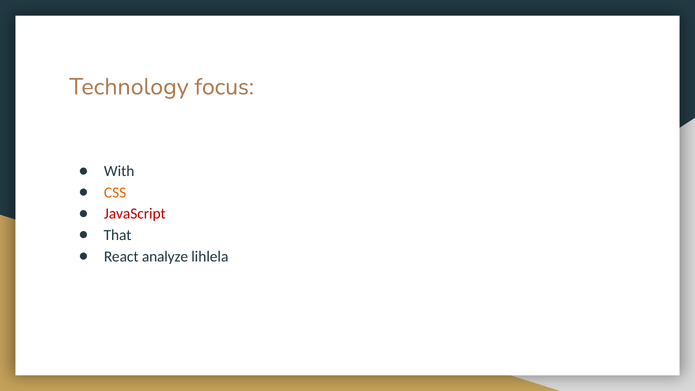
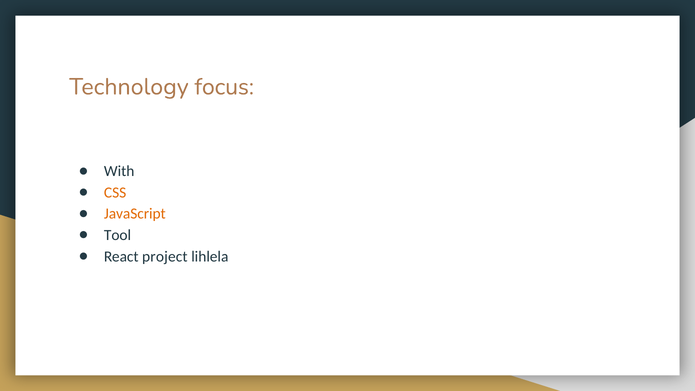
JavaScript colour: red -> orange
That: That -> Tool
analyze: analyze -> project
